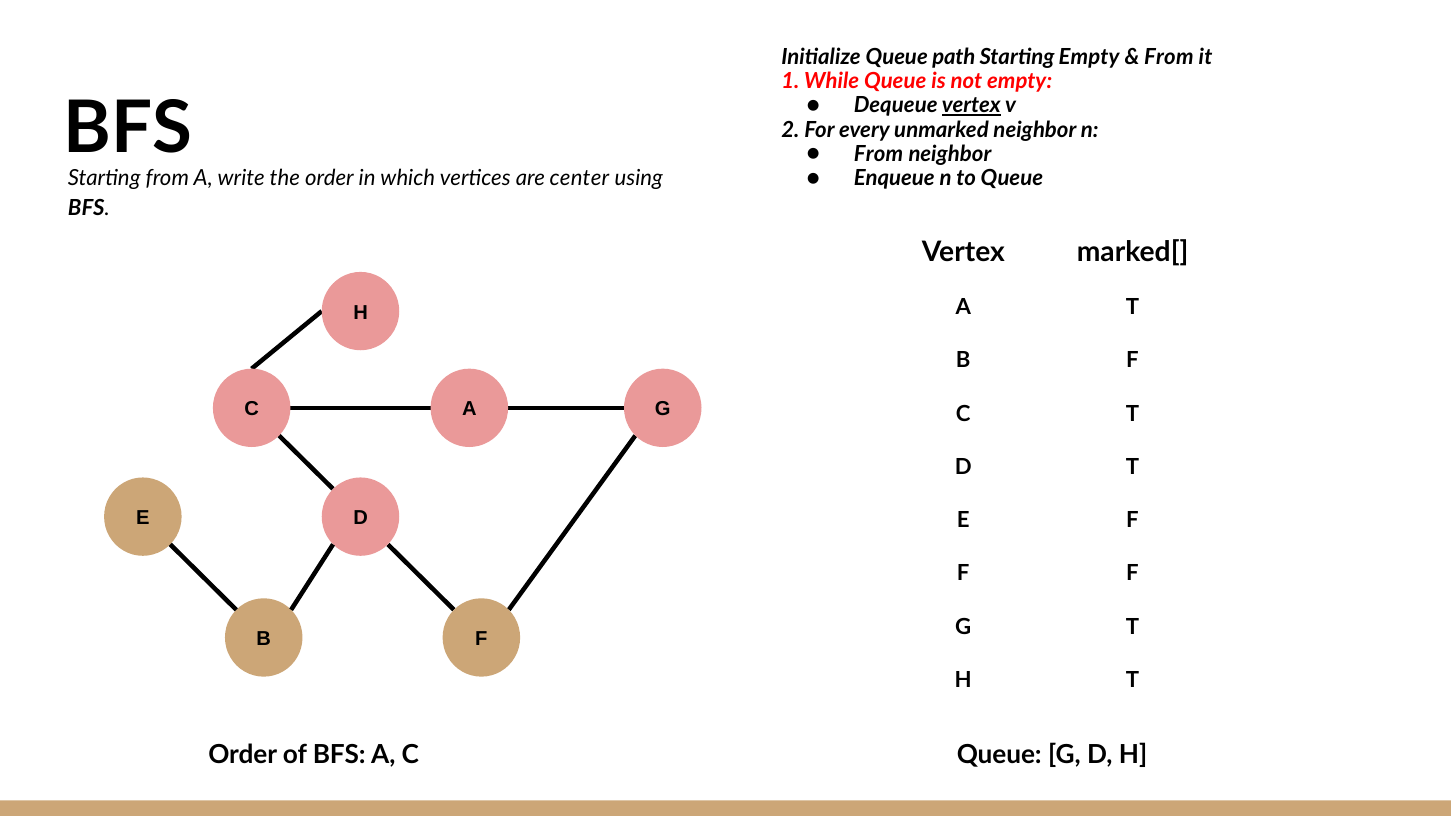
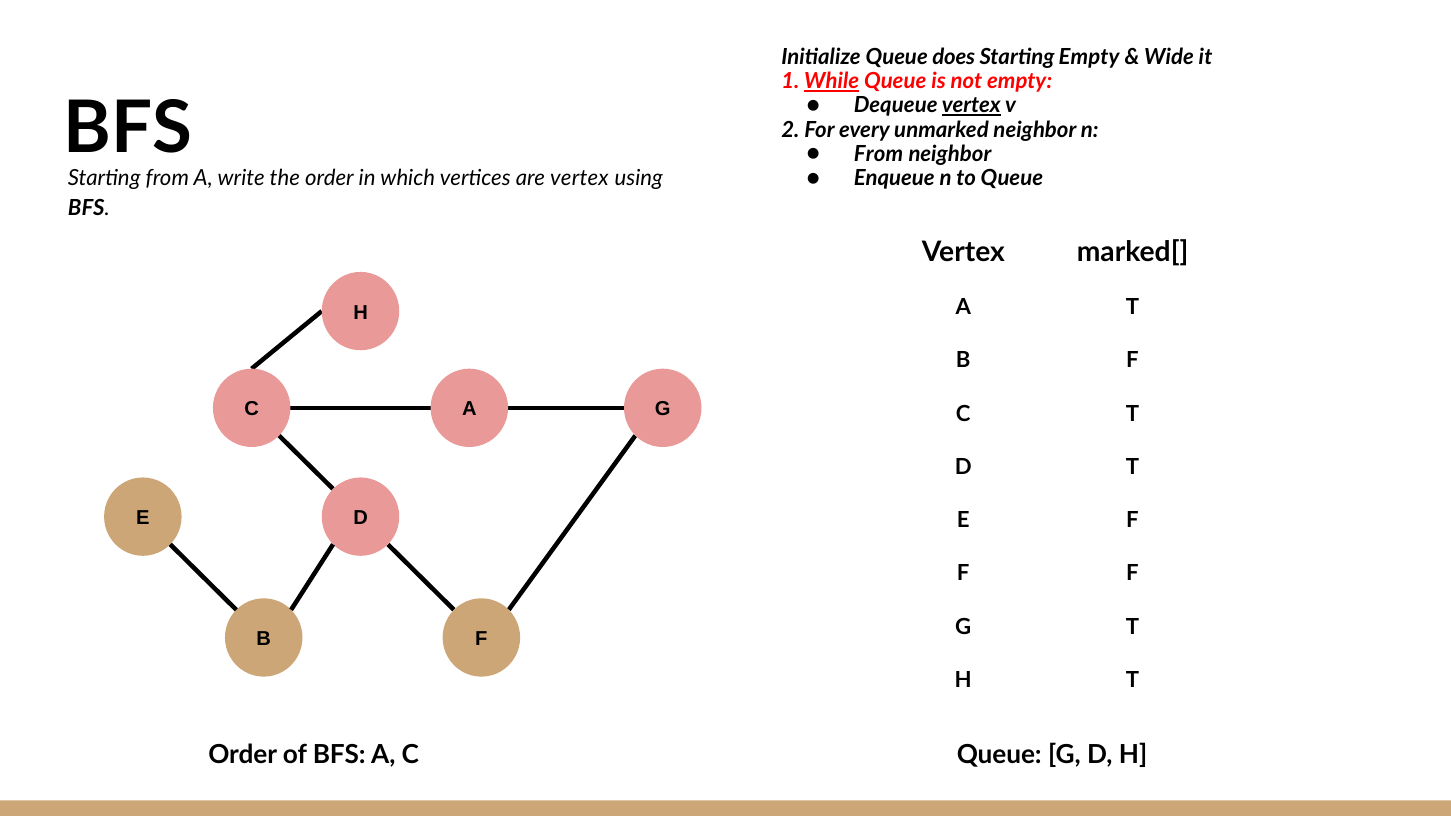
path: path -> does
From at (1169, 57): From -> Wide
While underline: none -> present
are center: center -> vertex
